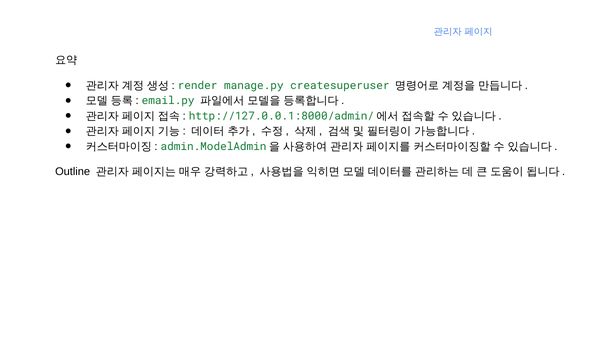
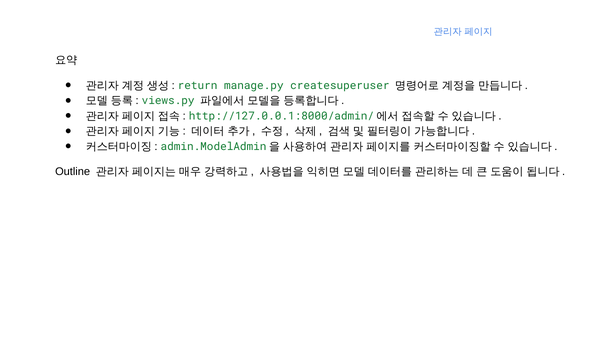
render: render -> return
email.py: email.py -> views.py
